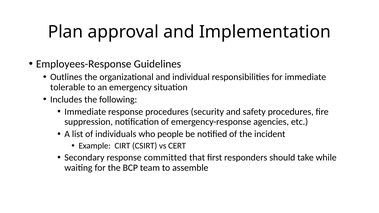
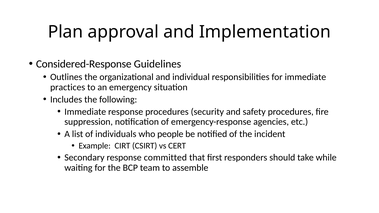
Employees-Response: Employees-Response -> Considered-Response
tolerable: tolerable -> practices
